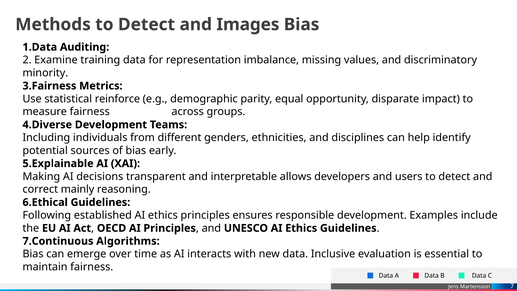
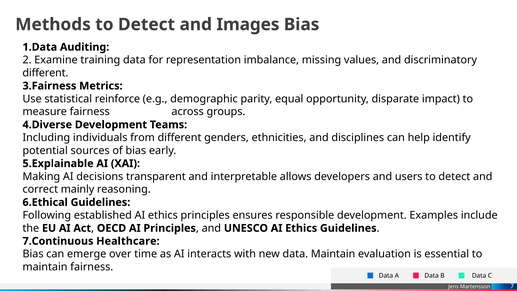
minority at (45, 73): minority -> different
Algorithms: Algorithms -> Healthcare
data Inclusive: Inclusive -> Maintain
